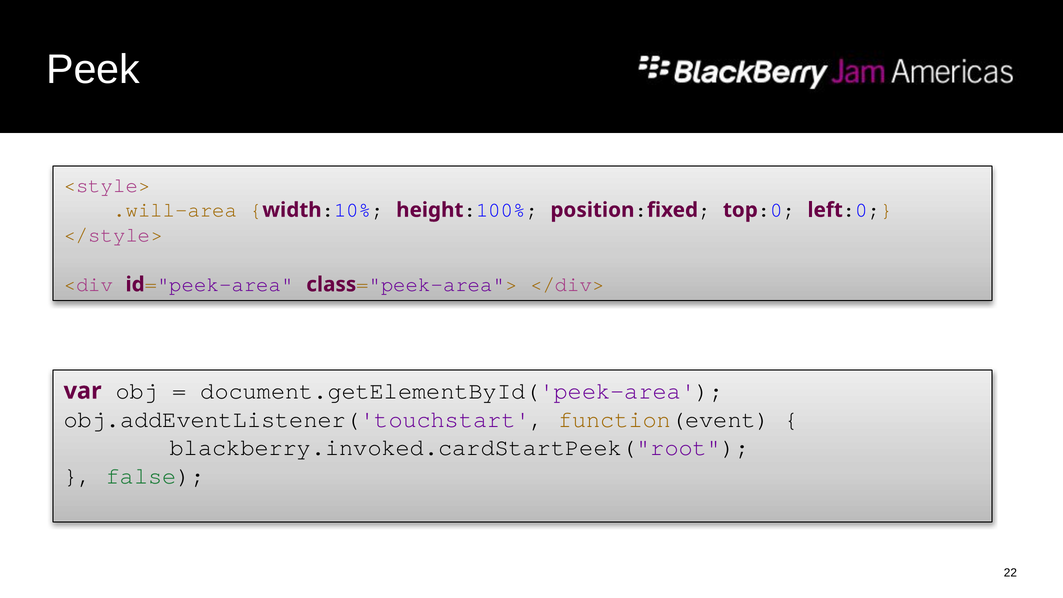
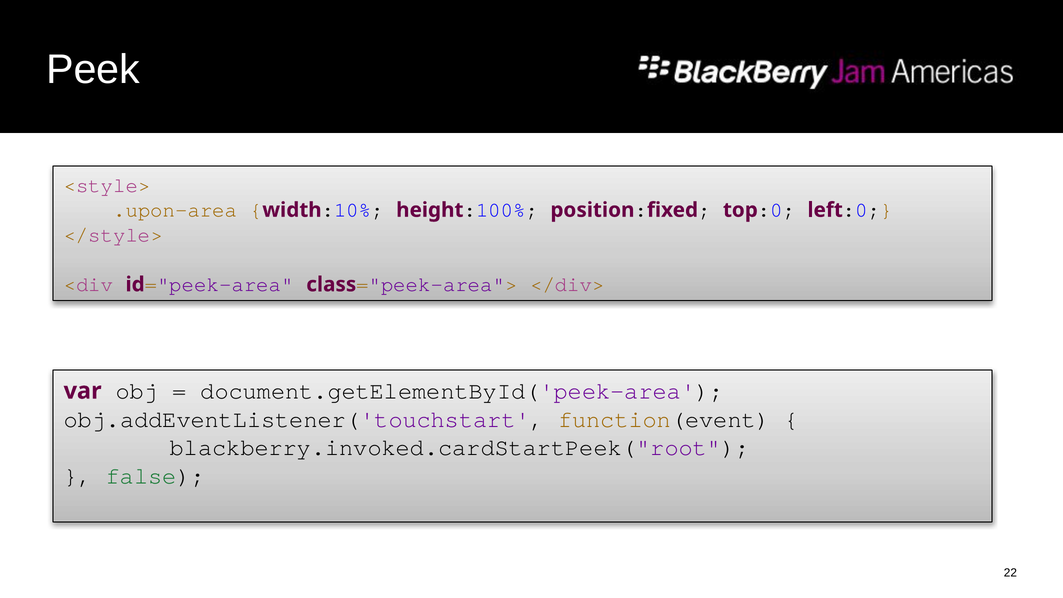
.will-area: .will-area -> .upon-area
